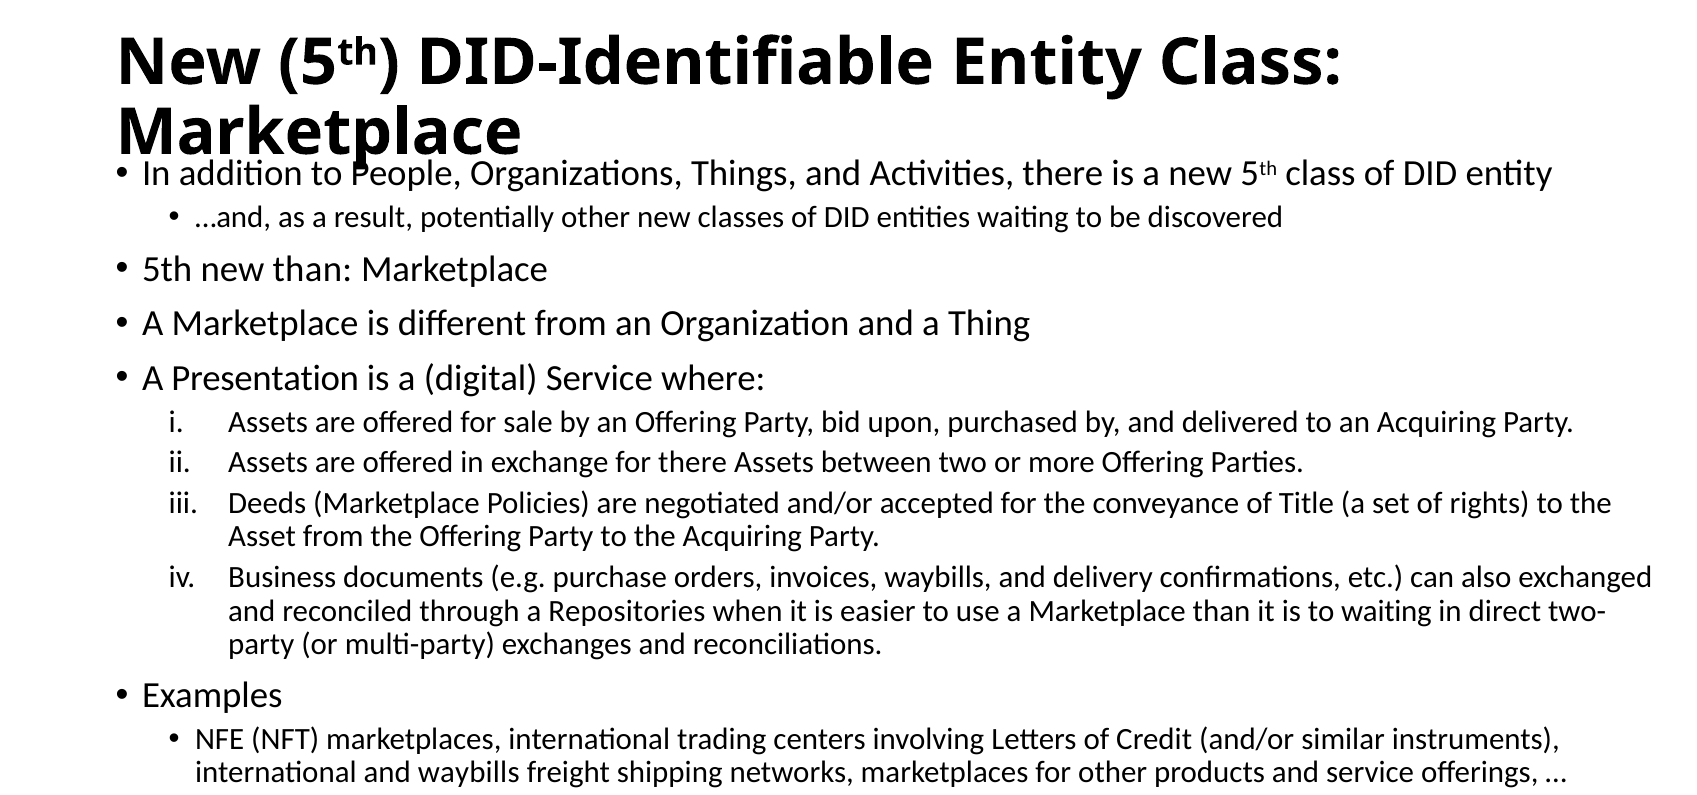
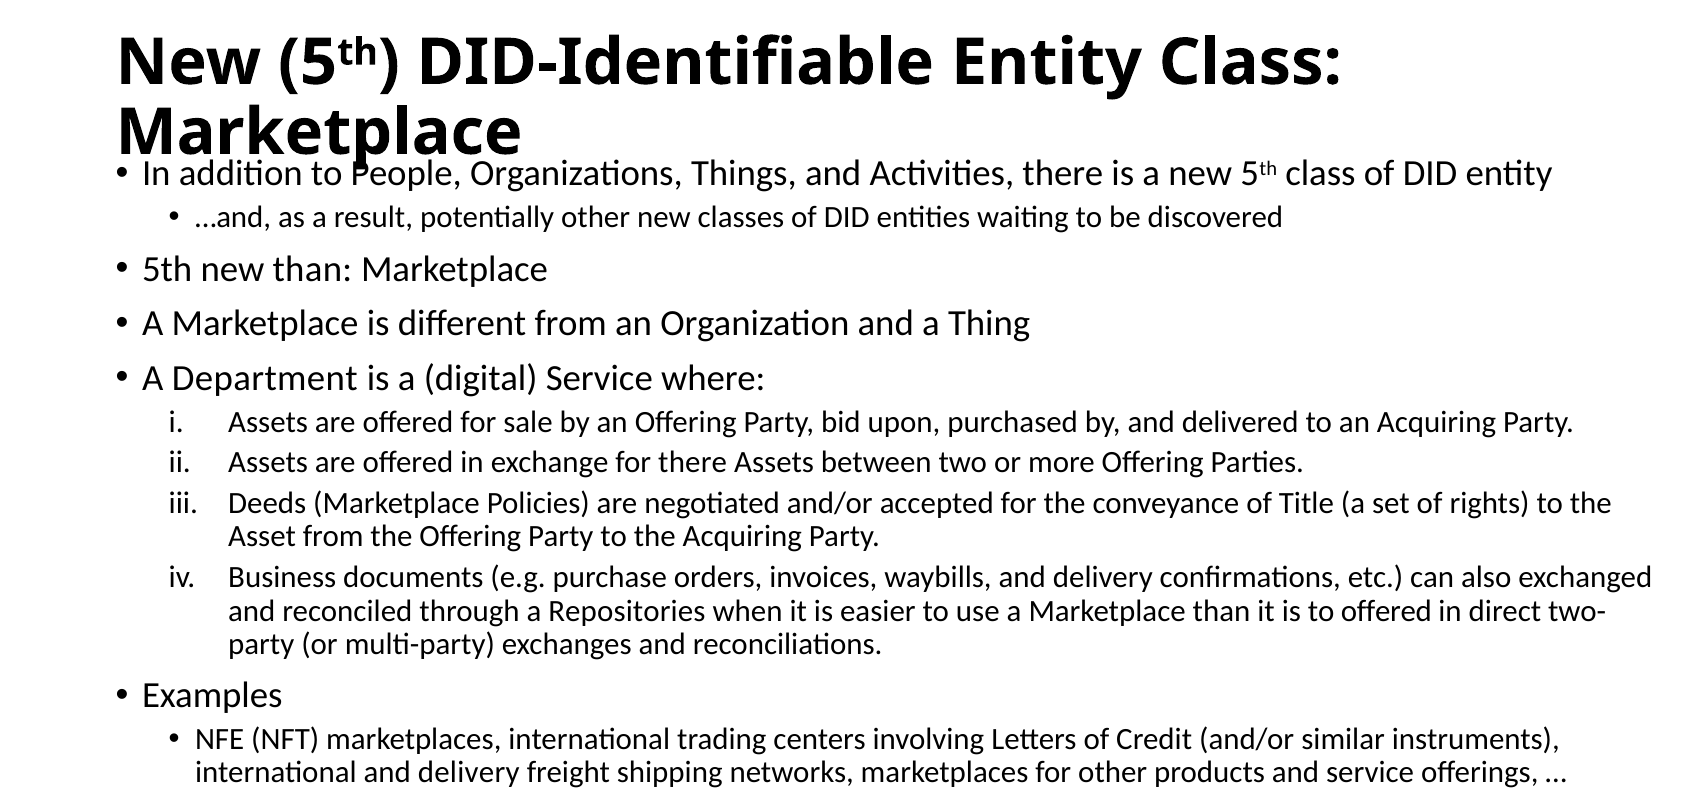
Presentation: Presentation -> Department
to waiting: waiting -> offered
international and waybills: waybills -> delivery
